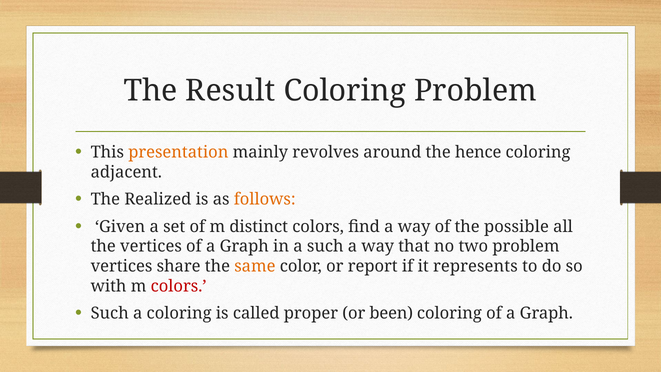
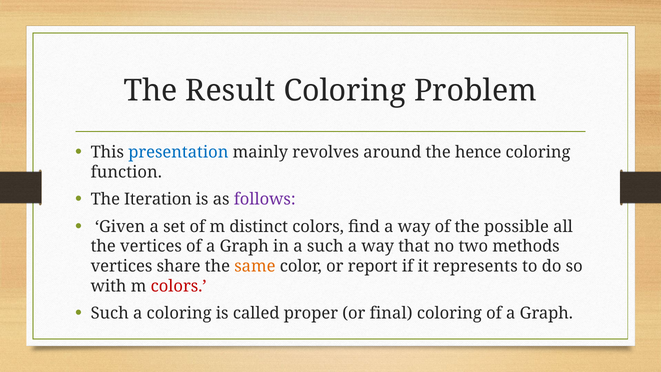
presentation colour: orange -> blue
adjacent: adjacent -> function
Realized: Realized -> Iteration
follows colour: orange -> purple
two problem: problem -> methods
been: been -> final
